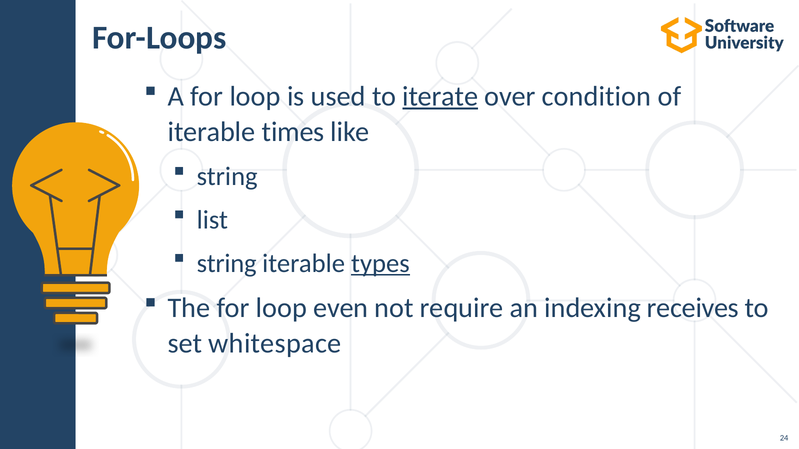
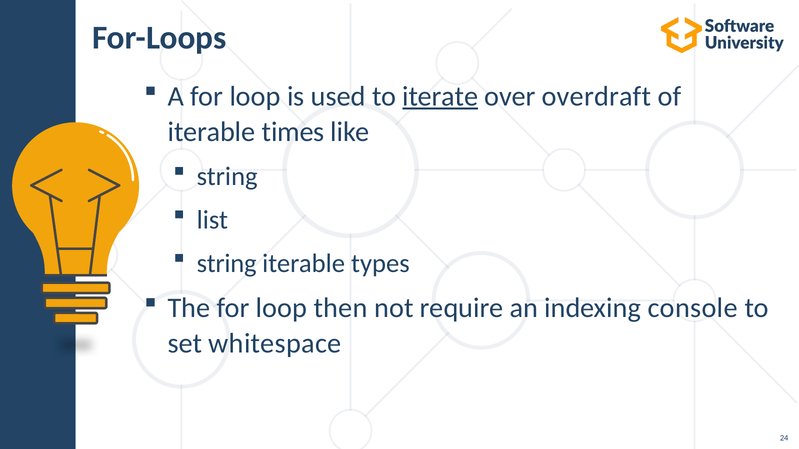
condition: condition -> overdraft
types underline: present -> none
even: even -> then
receives: receives -> console
